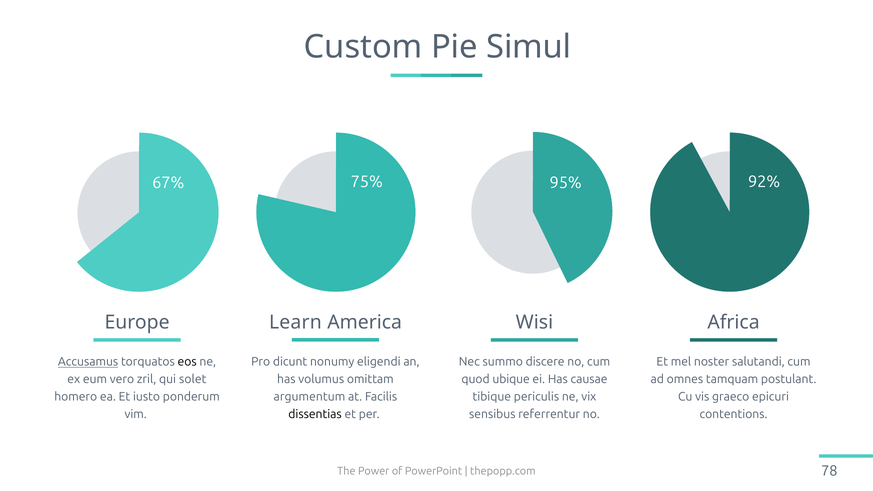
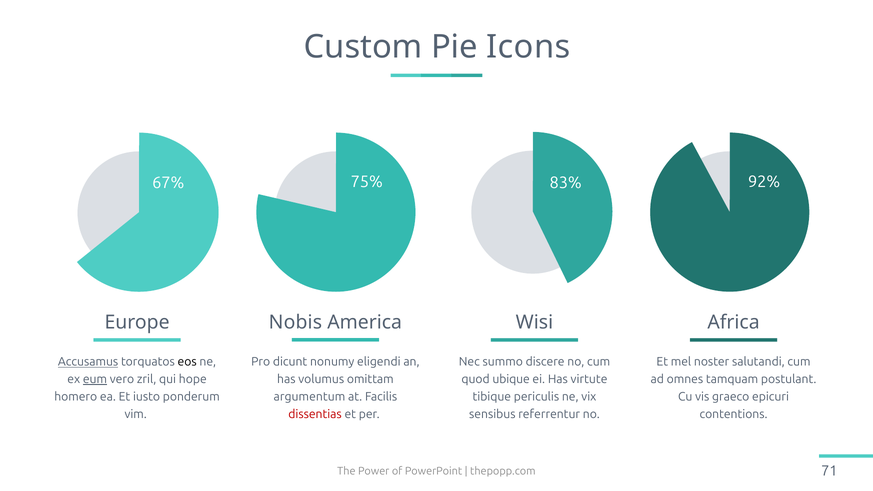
Simul: Simul -> Icons
95%: 95% -> 83%
Learn: Learn -> Nobis
eum underline: none -> present
solet: solet -> hope
causae: causae -> virtute
dissentias colour: black -> red
78: 78 -> 71
